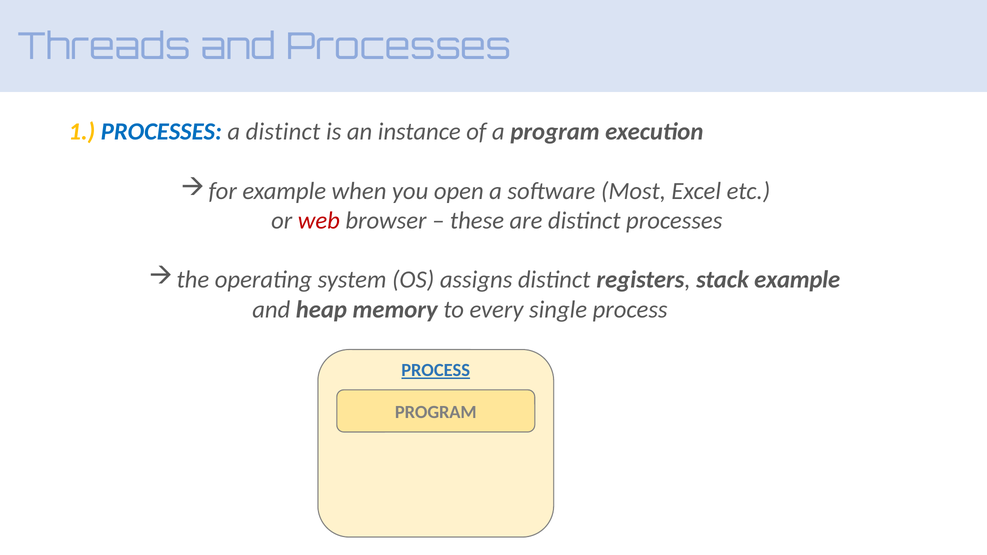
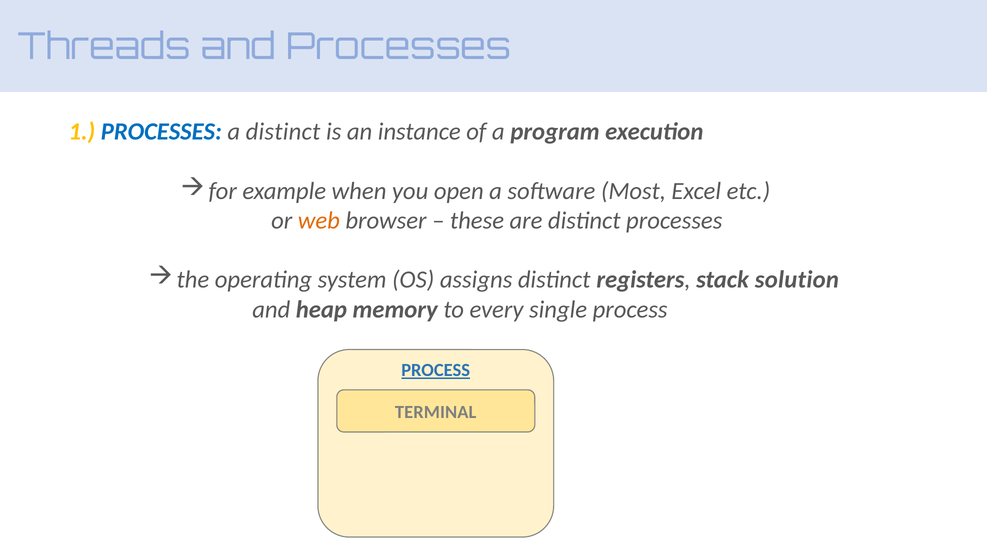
web colour: red -> orange
stack example: example -> solution
PROGRAM at (436, 412): PROGRAM -> TERMINAL
